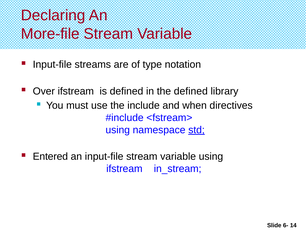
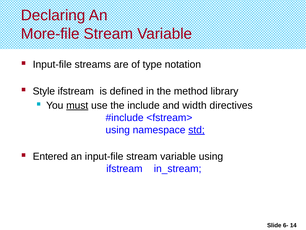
Over: Over -> Style
the defined: defined -> method
must underline: none -> present
when: when -> width
